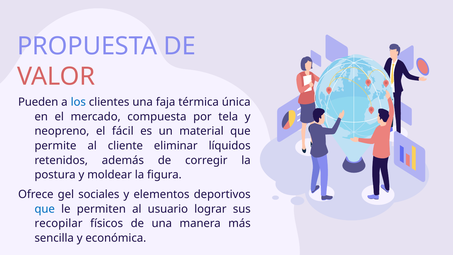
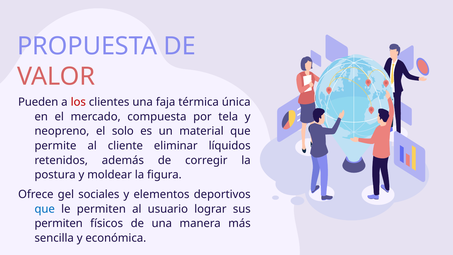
los colour: blue -> red
fácil: fácil -> solo
recopilar at (59, 223): recopilar -> permiten
